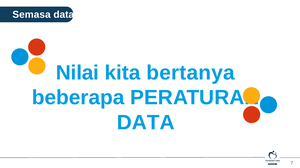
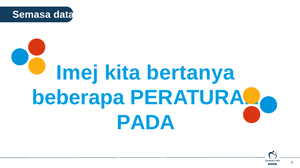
Nilai: Nilai -> Imej
DATA: DATA -> PADA
